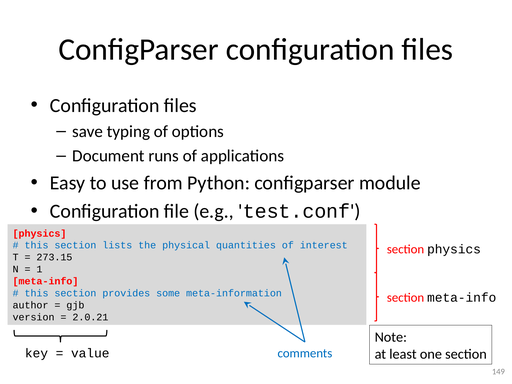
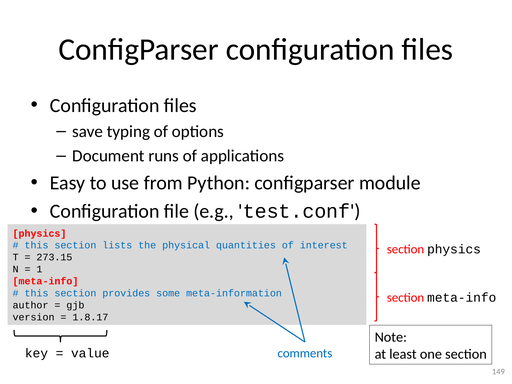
2.0.21: 2.0.21 -> 1.8.17
